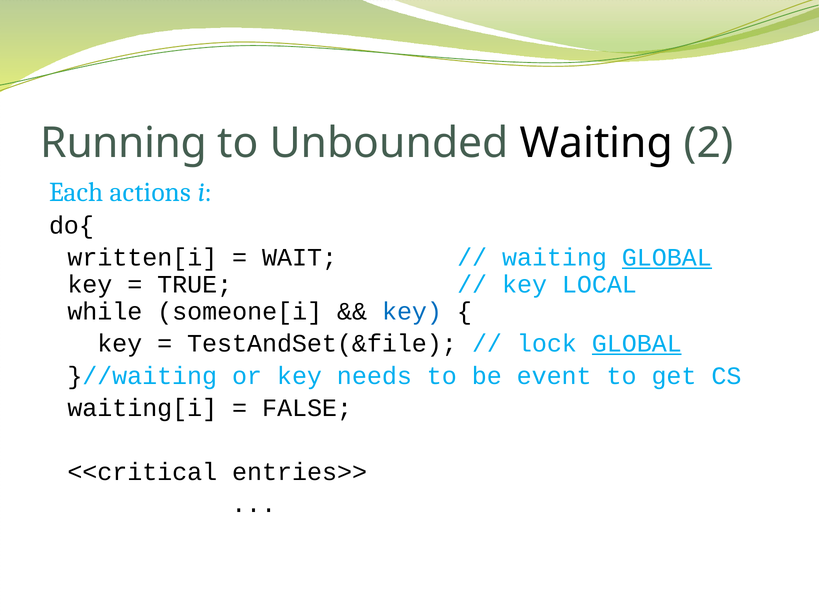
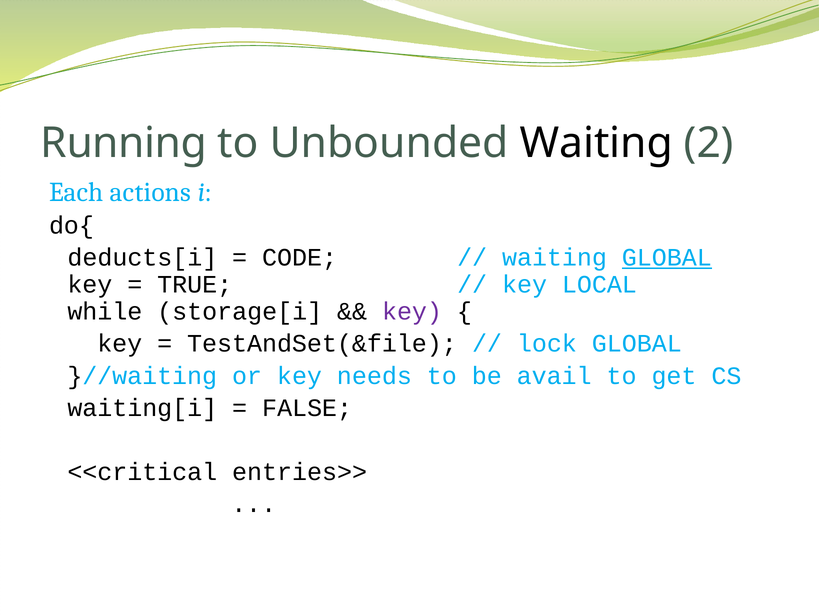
written[i: written[i -> deducts[i
WAIT: WAIT -> CODE
someone[i: someone[i -> storage[i
key at (412, 311) colour: blue -> purple
GLOBAL at (637, 343) underline: present -> none
event: event -> avail
